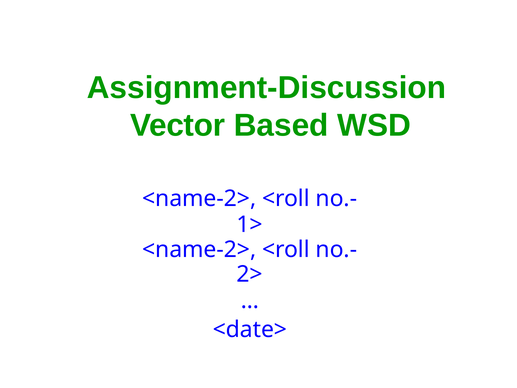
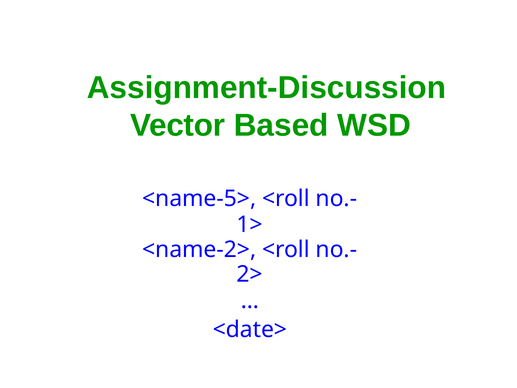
<name-2> at (199, 198): <name-2> -> <name-5>
